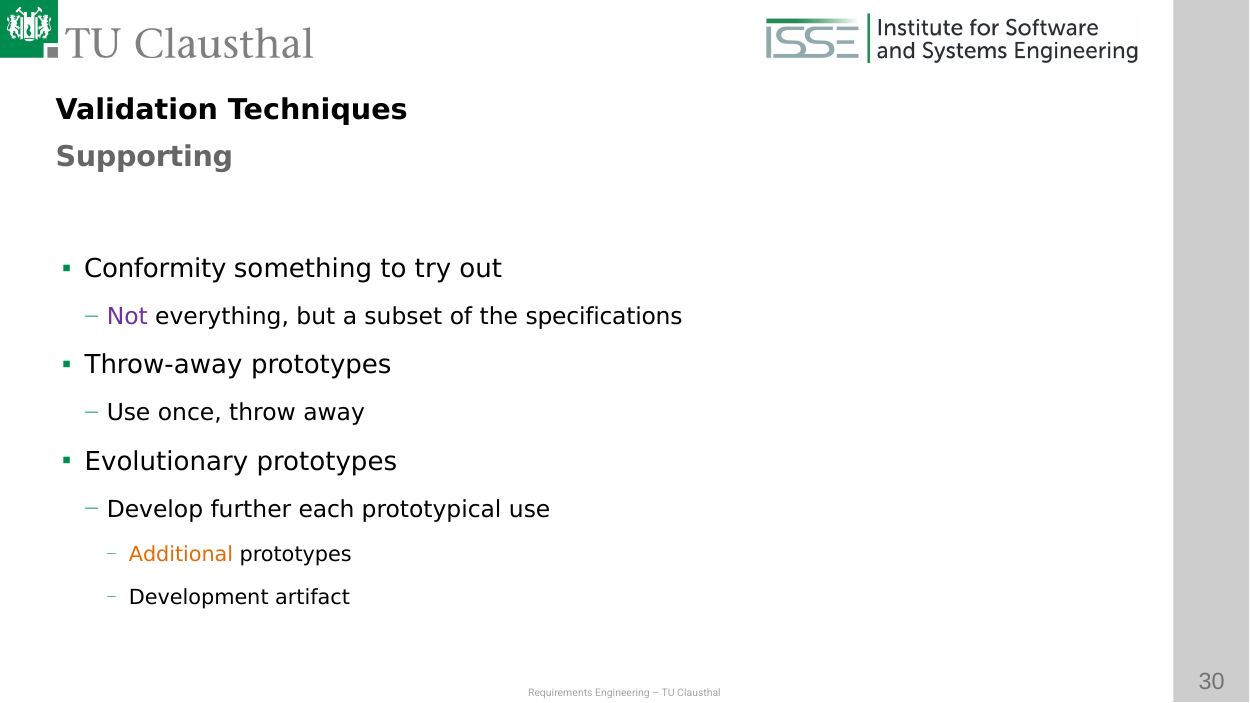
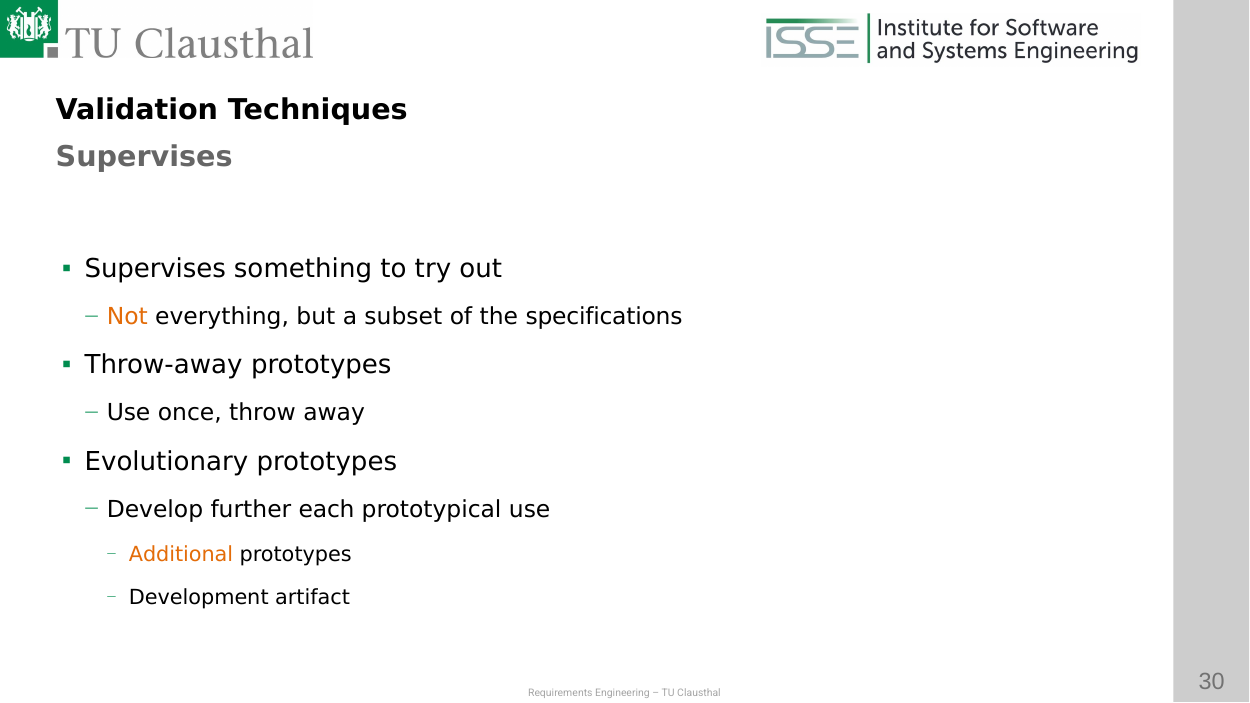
Supporting at (144, 157): Supporting -> Supervises
Conformity at (155, 269): Conformity -> Supervises
Not colour: purple -> orange
